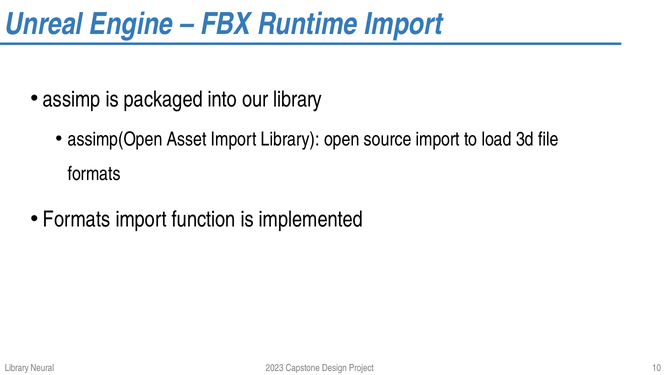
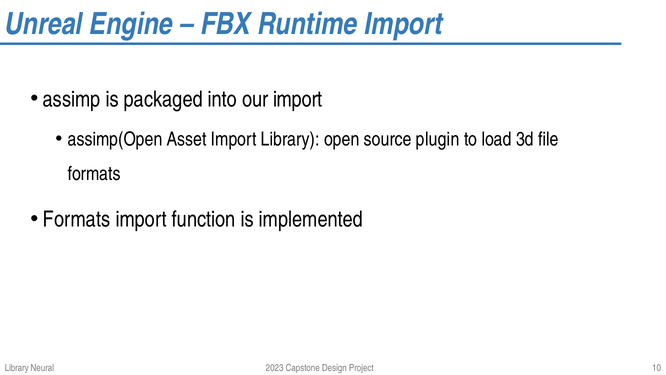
our library: library -> import
source import: import -> plugin
